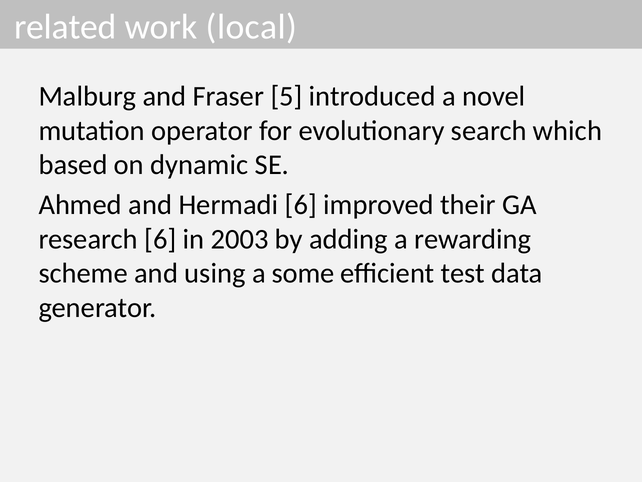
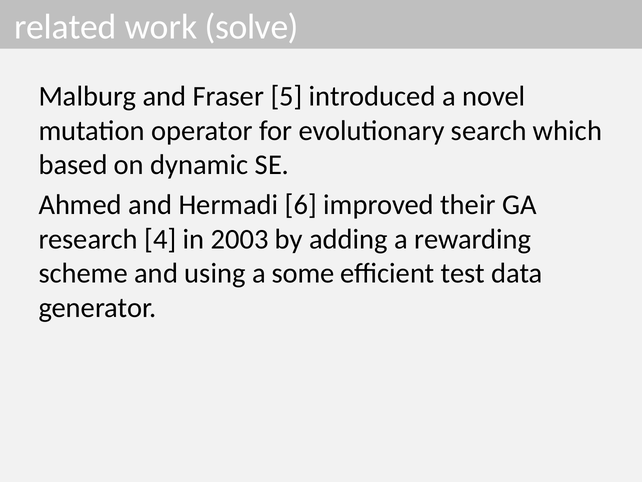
local: local -> solve
research 6: 6 -> 4
